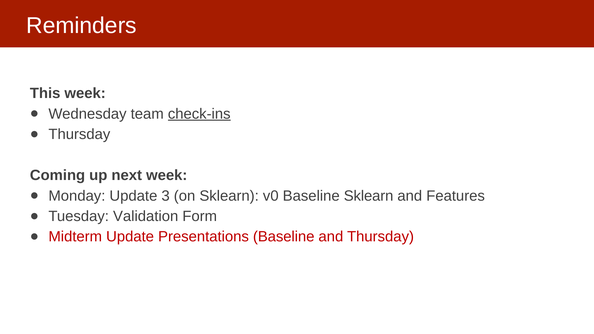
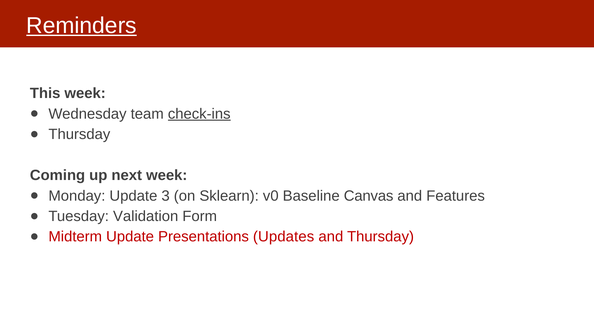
Reminders underline: none -> present
Baseline Sklearn: Sklearn -> Canvas
Presentations Baseline: Baseline -> Updates
